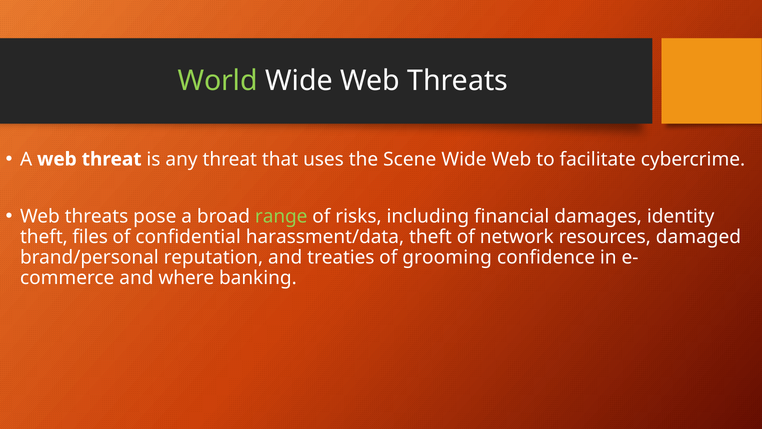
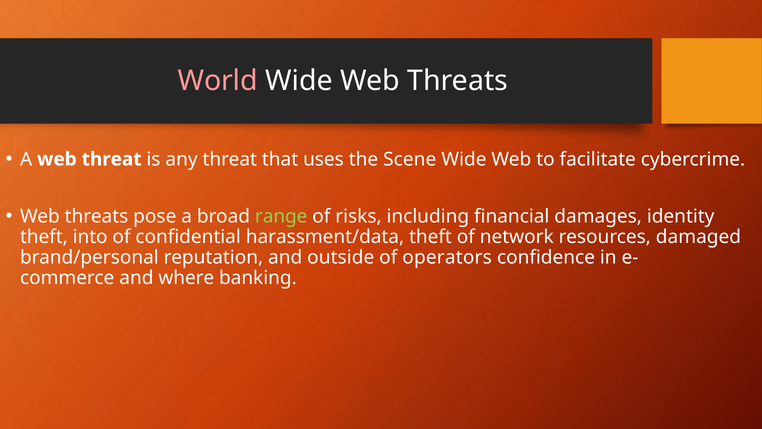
World colour: light green -> pink
files: files -> into
treaties: treaties -> outside
grooming: grooming -> operators
